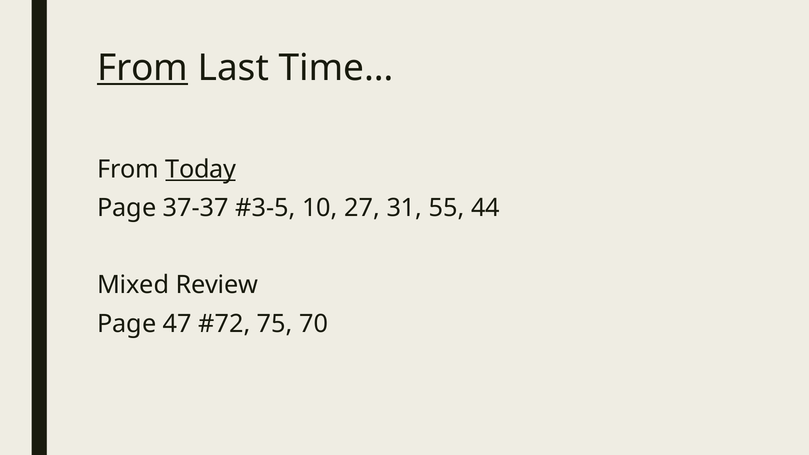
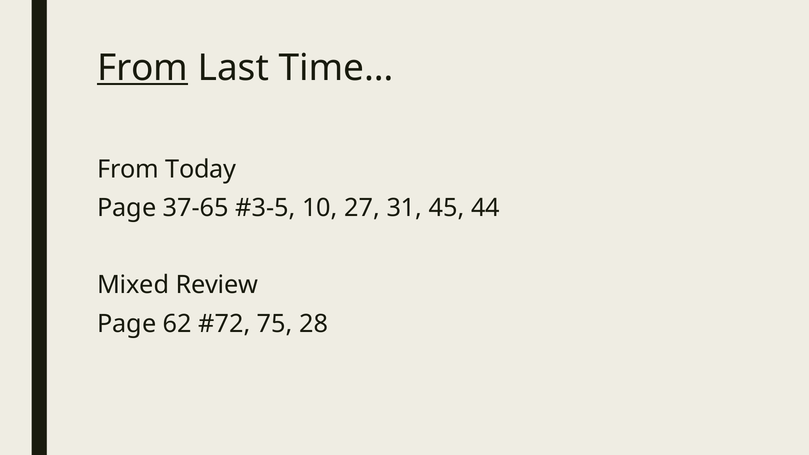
Today underline: present -> none
37-37: 37-37 -> 37-65
55: 55 -> 45
47: 47 -> 62
70: 70 -> 28
